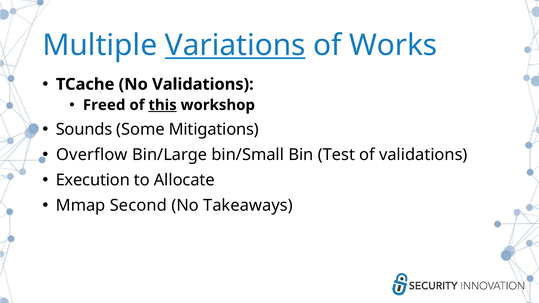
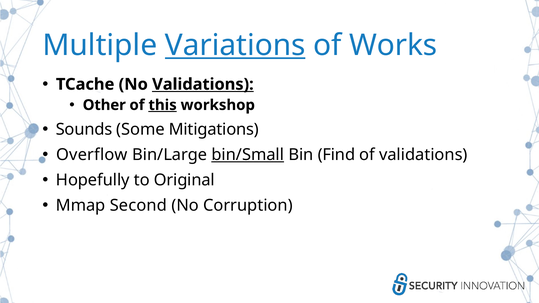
Validations at (203, 84) underline: none -> present
Freed: Freed -> Other
bin/Small underline: none -> present
Test: Test -> Find
Execution: Execution -> Hopefully
Allocate: Allocate -> Original
Takeaways: Takeaways -> Corruption
